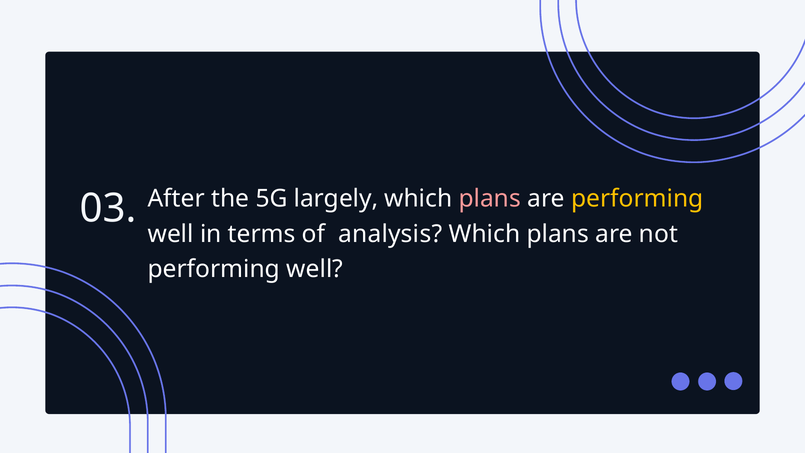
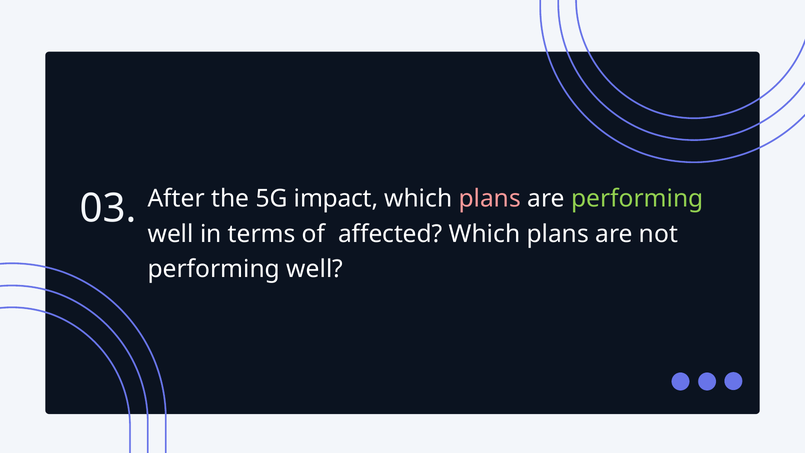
largely: largely -> impact
performing at (637, 198) colour: yellow -> light green
analysis: analysis -> affected
